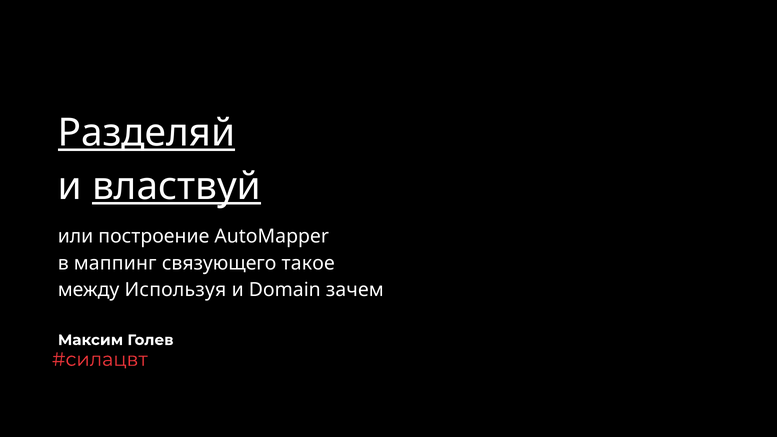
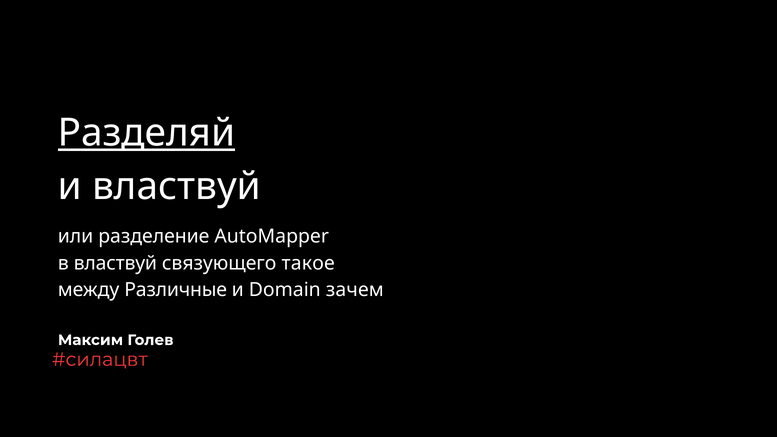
властвуй at (176, 187) underline: present -> none
построение: построение -> разделение
в маппинг: маппинг -> властвуй
Используя: Используя -> Различные
